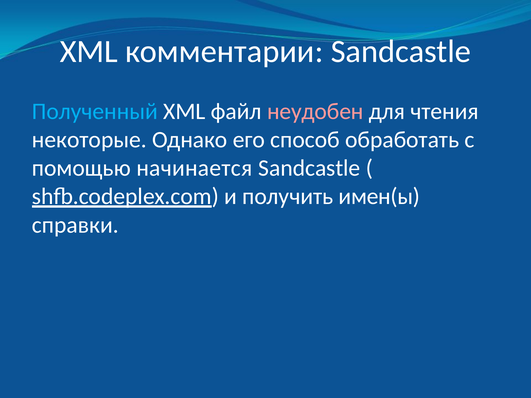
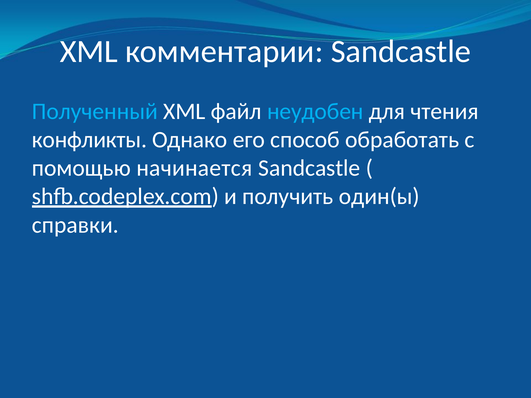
неудобен colour: pink -> light blue
некоторые: некоторые -> конфликты
имен(ы: имен(ы -> один(ы
